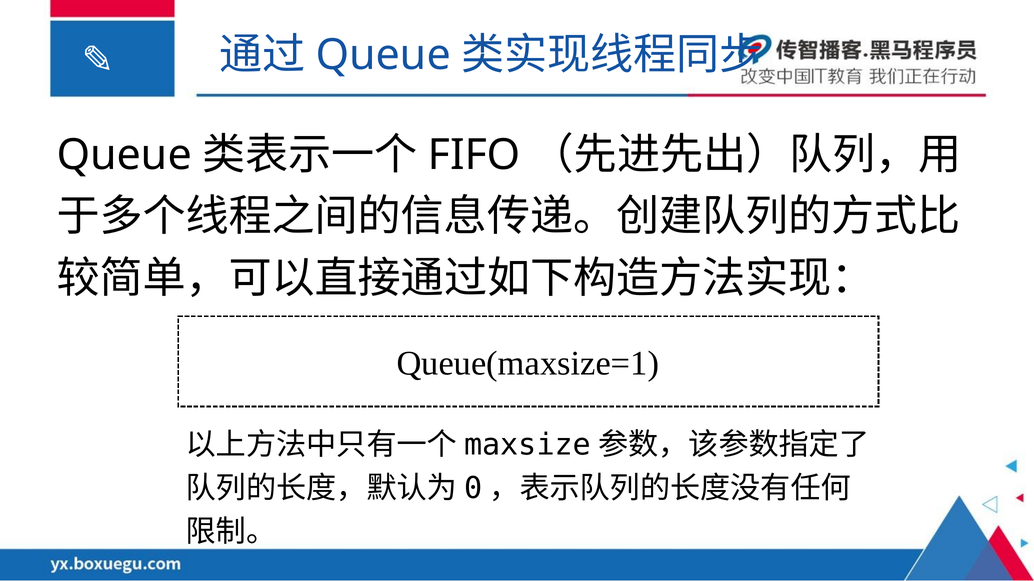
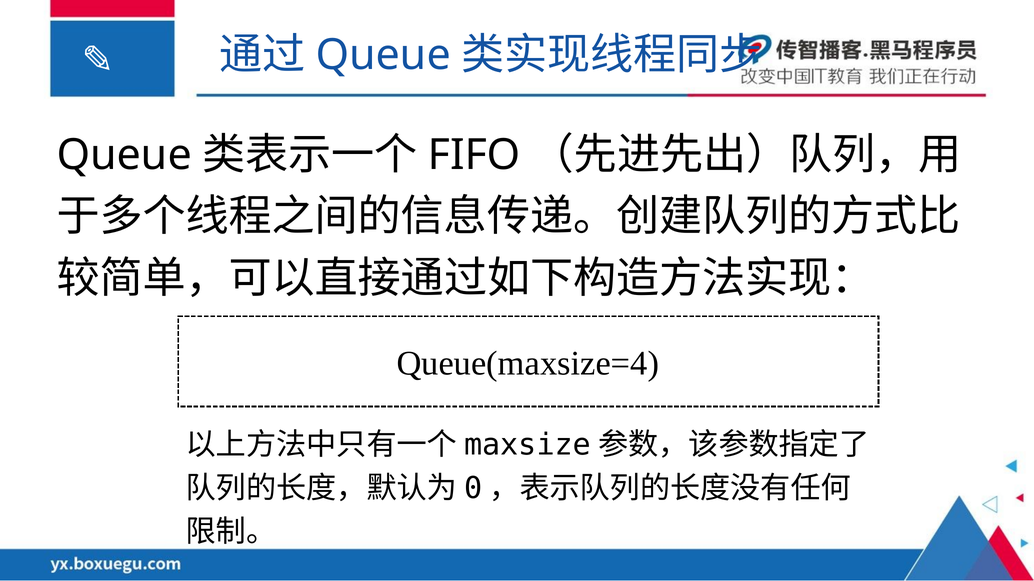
Queue(maxsize=1: Queue(maxsize=1 -> Queue(maxsize=4
